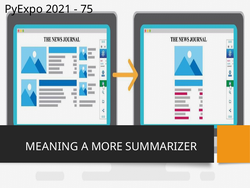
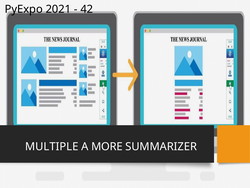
75: 75 -> 42
MEANING: MEANING -> MULTIPLE
